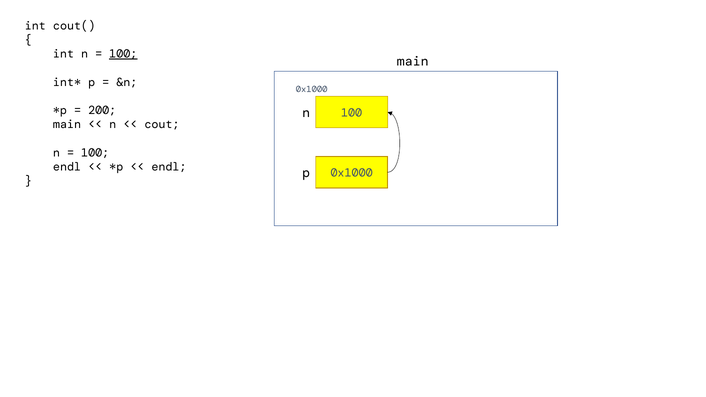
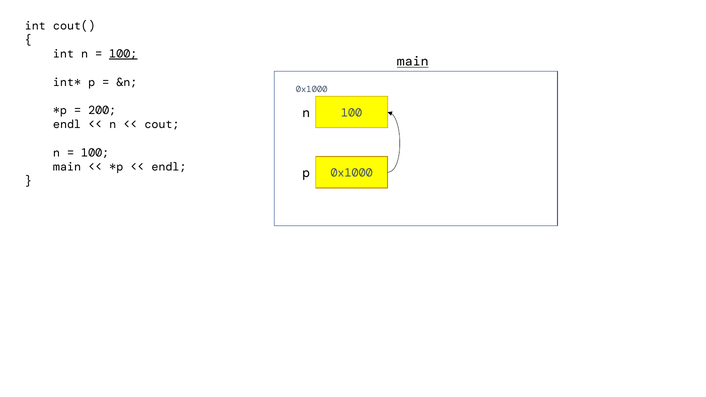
main at (413, 61) underline: none -> present
main at (67, 125): main -> endl
endl at (67, 167): endl -> main
